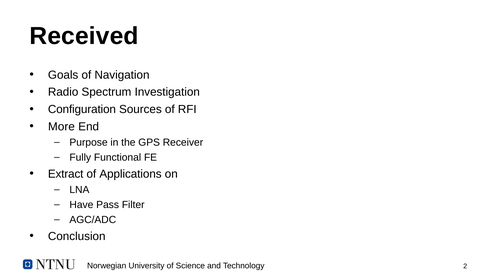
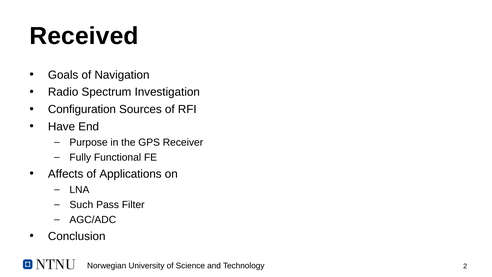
More: More -> Have
Extract: Extract -> Affects
Have: Have -> Such
